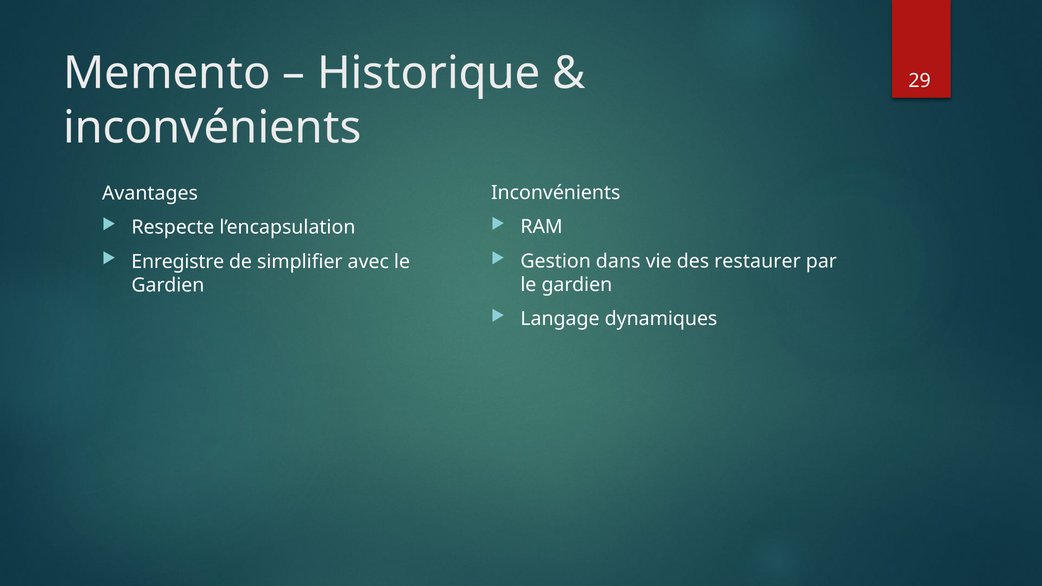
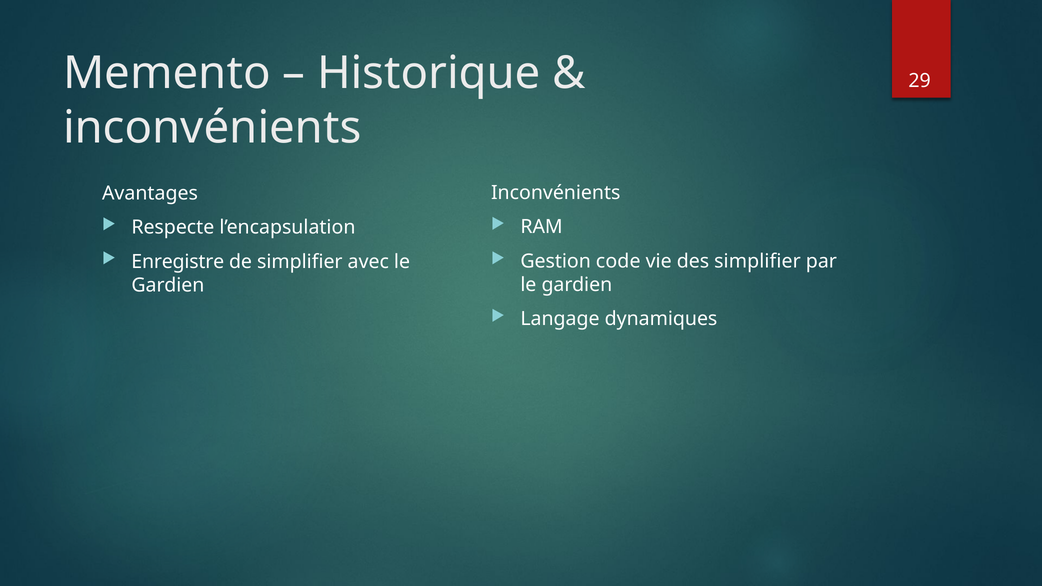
dans: dans -> code
des restaurer: restaurer -> simplifier
